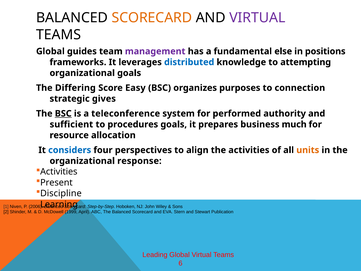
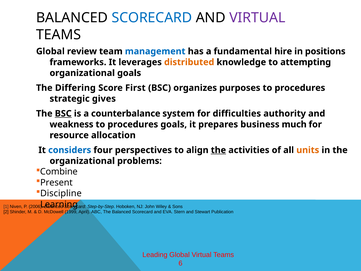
SCORECARD at (152, 18) colour: orange -> blue
guides: guides -> review
management colour: purple -> blue
else: else -> hire
distributed colour: blue -> orange
Easy: Easy -> First
connection at (300, 88): connection -> procedures
teleconference: teleconference -> counterbalance
performed: performed -> difficulties
sufficient: sufficient -> weakness
the at (218, 150) underline: none -> present
response: response -> problems
Activities at (59, 172): Activities -> Combine
